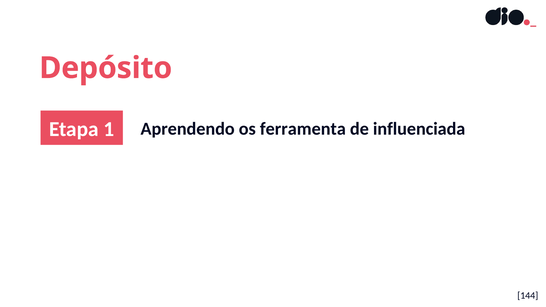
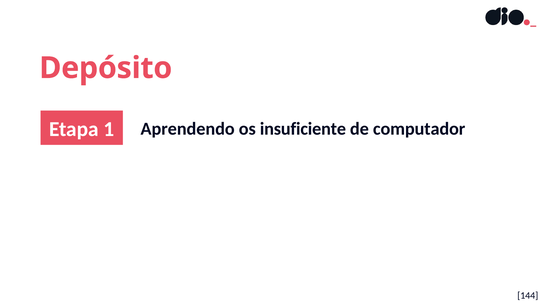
ferramenta: ferramenta -> insuficiente
influenciada: influenciada -> computador
